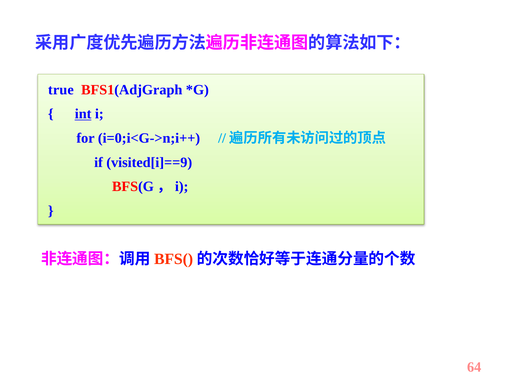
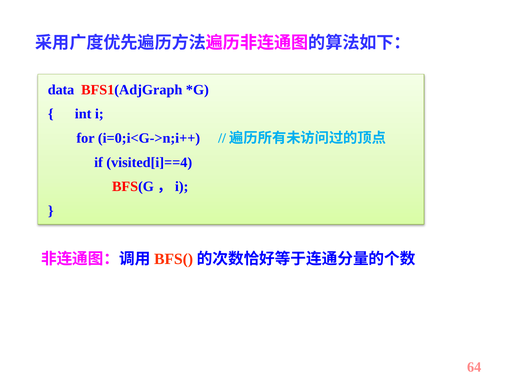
true: true -> data
int underline: present -> none
visited[i]==9: visited[i]==9 -> visited[i]==4
